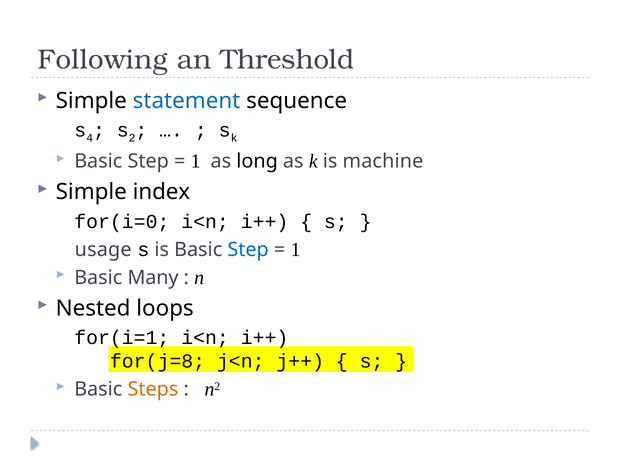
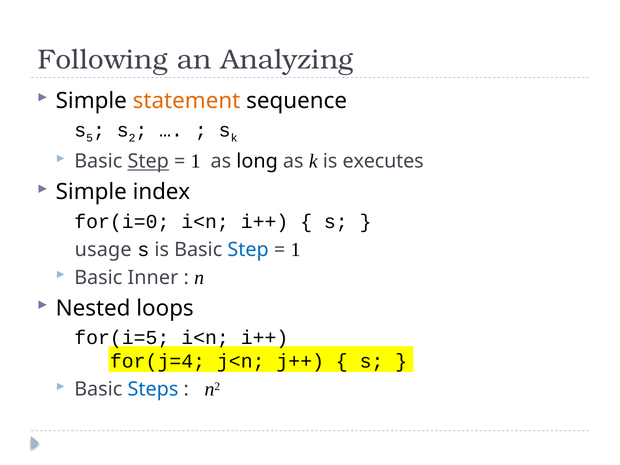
Threshold: Threshold -> Analyzing
statement colour: blue -> orange
4: 4 -> 5
Step at (148, 161) underline: none -> present
machine: machine -> executes
Many: Many -> Inner
for(i=1: for(i=1 -> for(i=5
for(j=8: for(j=8 -> for(j=4
Steps colour: orange -> blue
